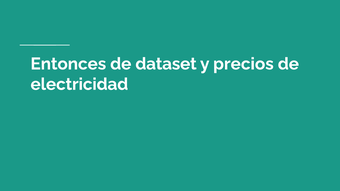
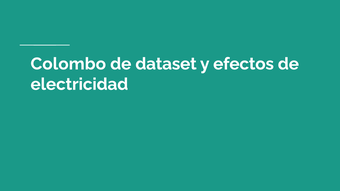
Entonces: Entonces -> Colombo
precios: precios -> efectos
